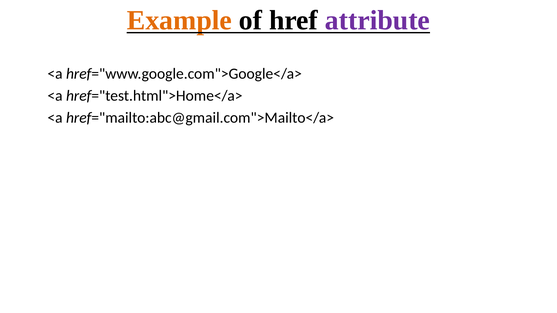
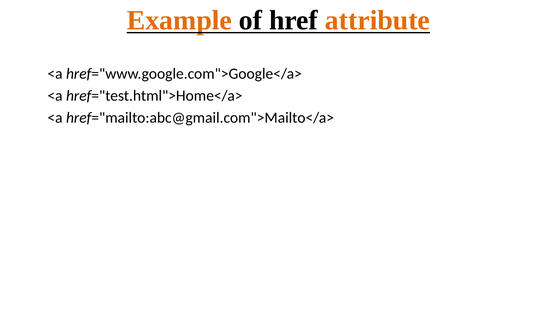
attribute colour: purple -> orange
